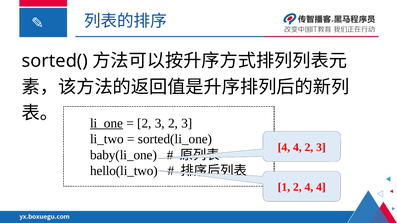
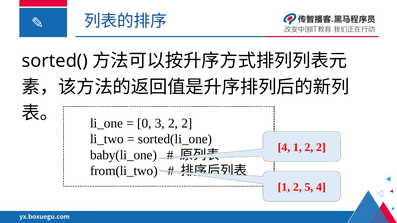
li_one underline: present -> none
2 at (144, 123): 2 -> 0
3 2 3: 3 -> 2
4 at (297, 147): 4 -> 1
3 at (321, 147): 3 -> 2
hello(li_two: hello(li_two -> from(li_two
2 4: 4 -> 5
